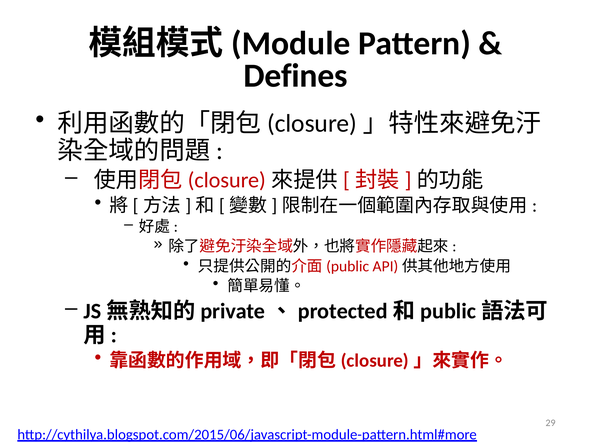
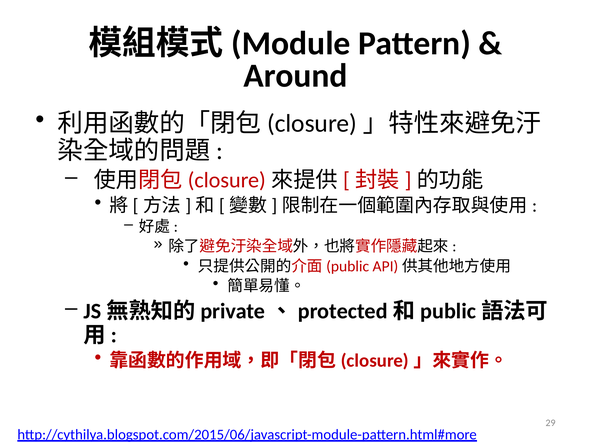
Defines: Defines -> Around
